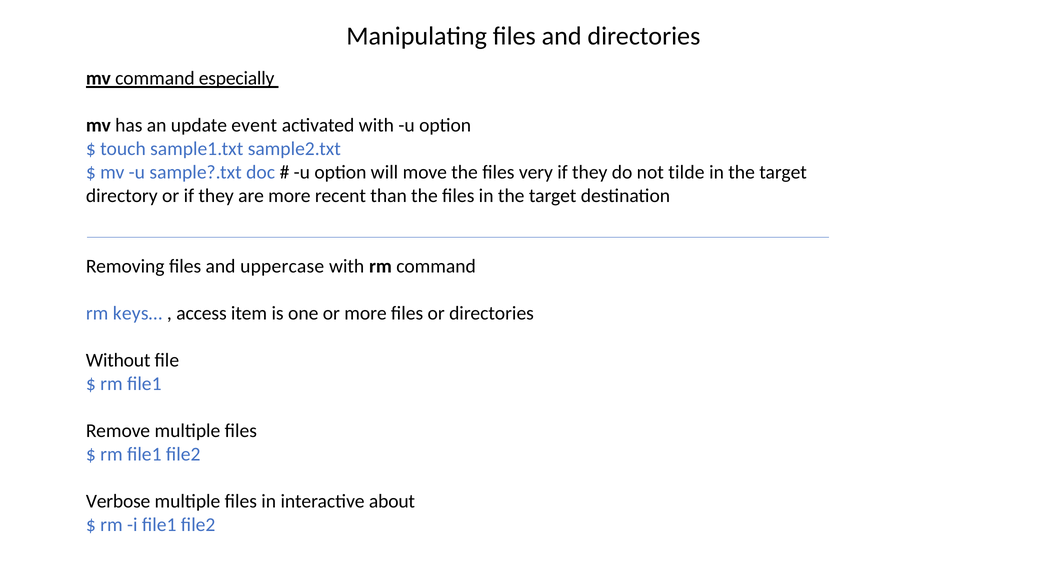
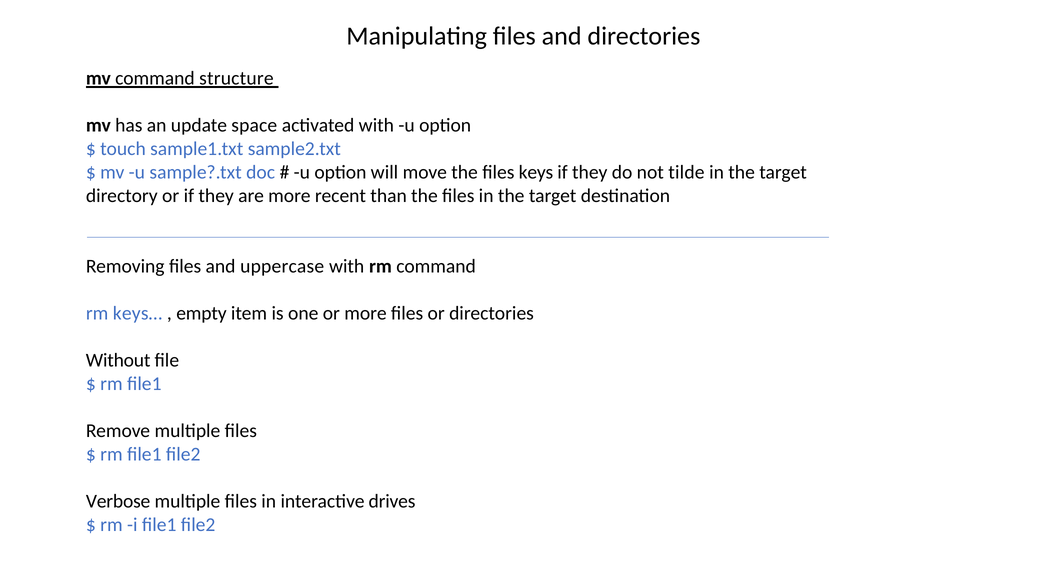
especially: especially -> structure
event: event -> space
very: very -> keys
access: access -> empty
about: about -> drives
